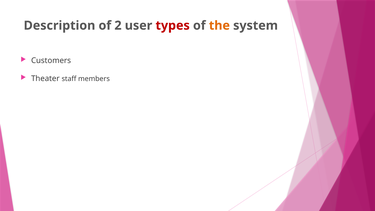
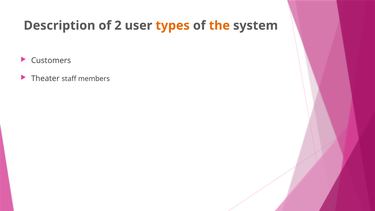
types colour: red -> orange
